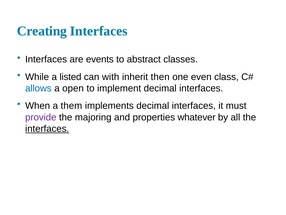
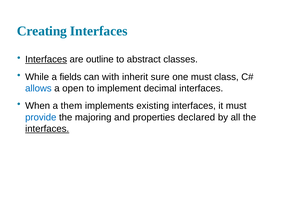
Interfaces at (46, 59) underline: none -> present
events: events -> outline
listed: listed -> fields
then: then -> sure
one even: even -> must
implements decimal: decimal -> existing
provide colour: purple -> blue
whatever: whatever -> declared
